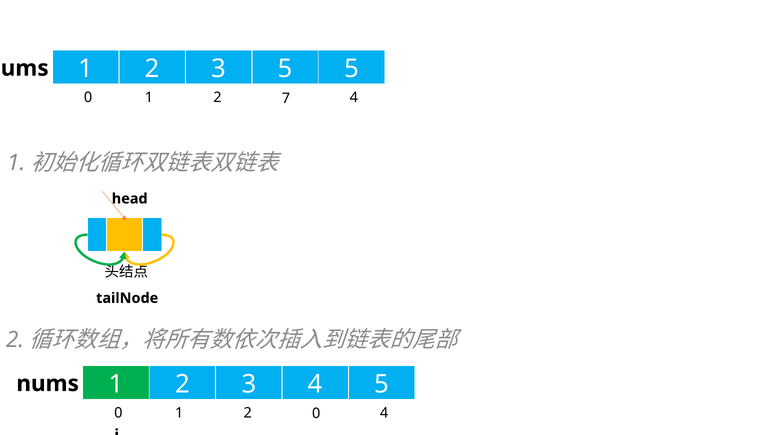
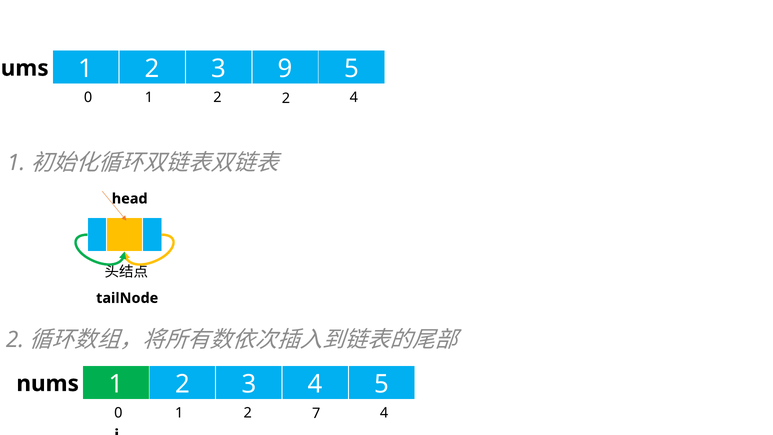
3 5: 5 -> 9
2 7: 7 -> 2
2 0: 0 -> 7
